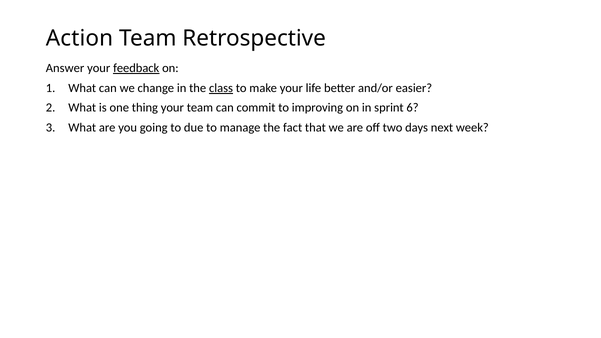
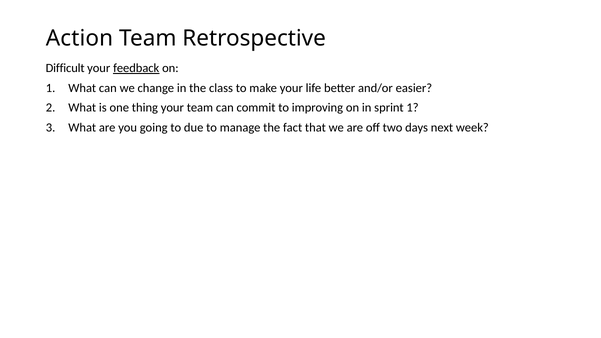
Answer: Answer -> Difficult
class underline: present -> none
sprint 6: 6 -> 1
